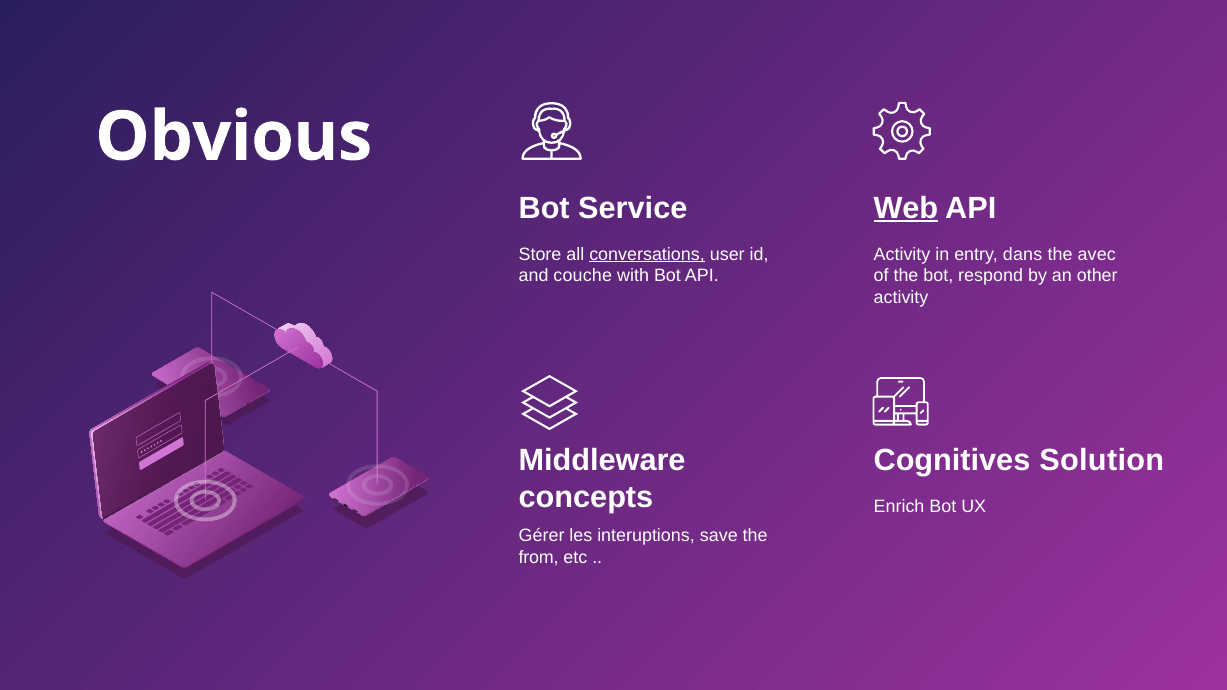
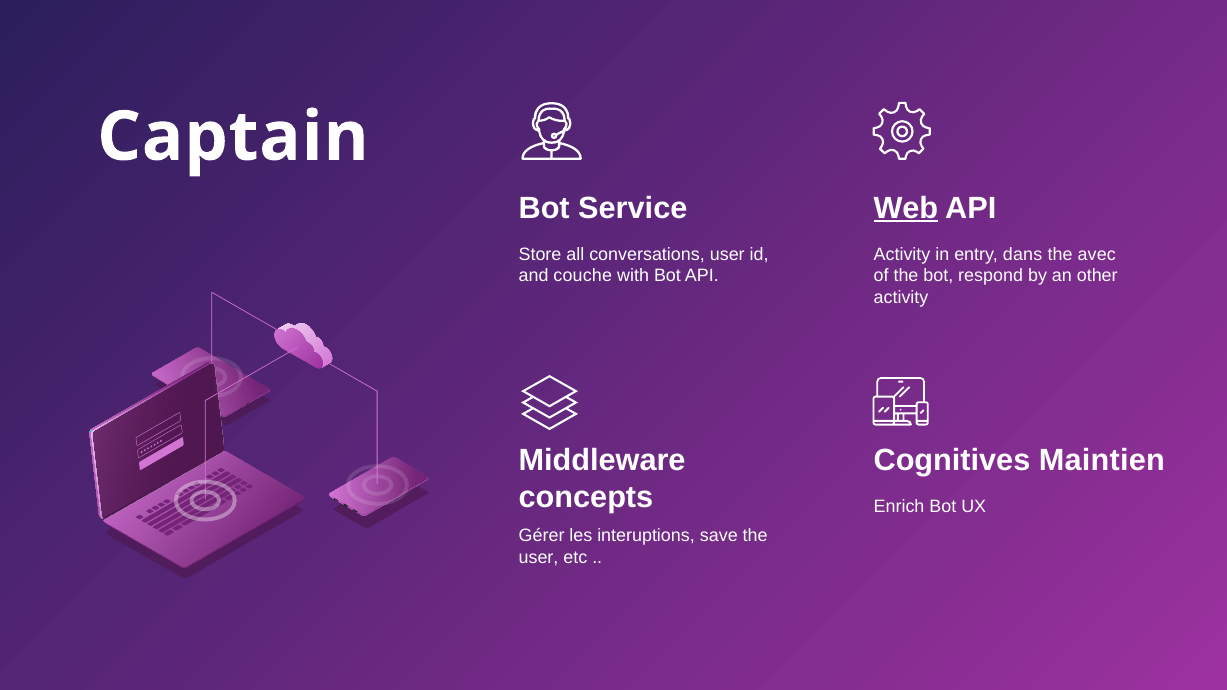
Obvious: Obvious -> Captain
conversations underline: present -> none
Solution: Solution -> Maintien
from at (539, 558): from -> user
